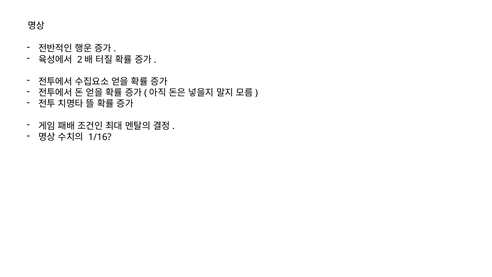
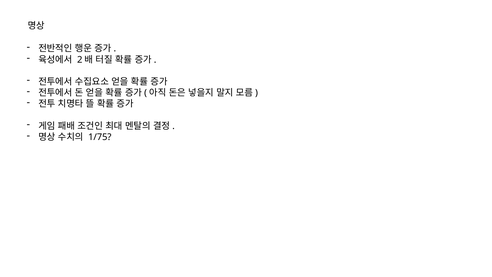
1/16: 1/16 -> 1/75
